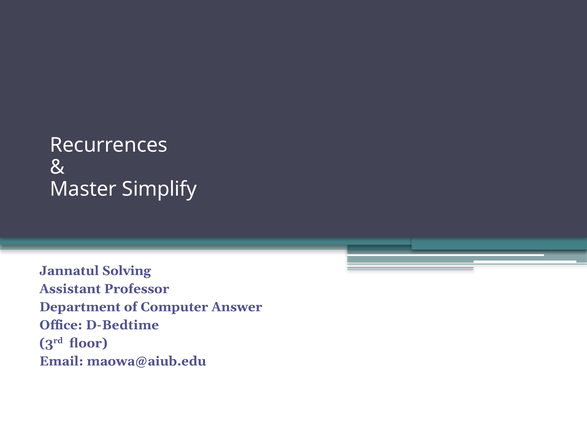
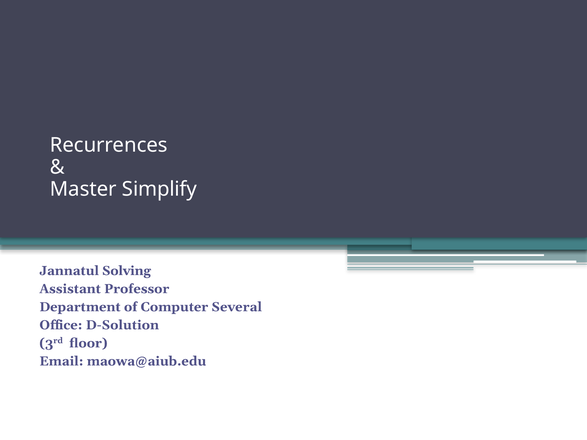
Answer: Answer -> Several
D-Bedtime: D-Bedtime -> D-Solution
